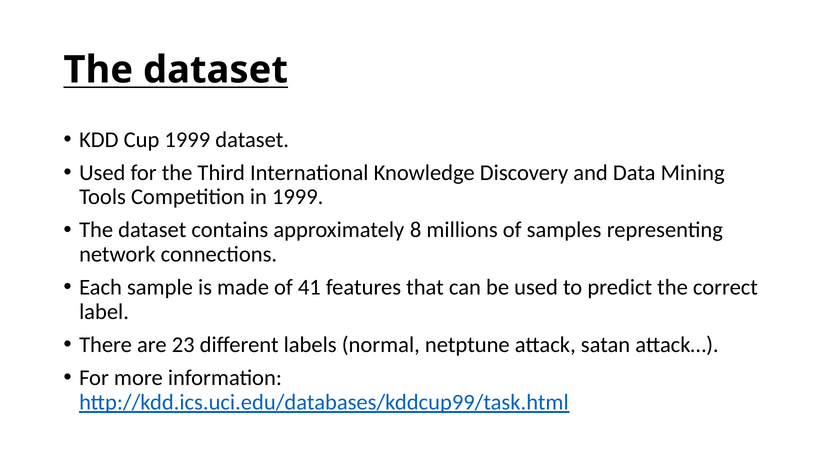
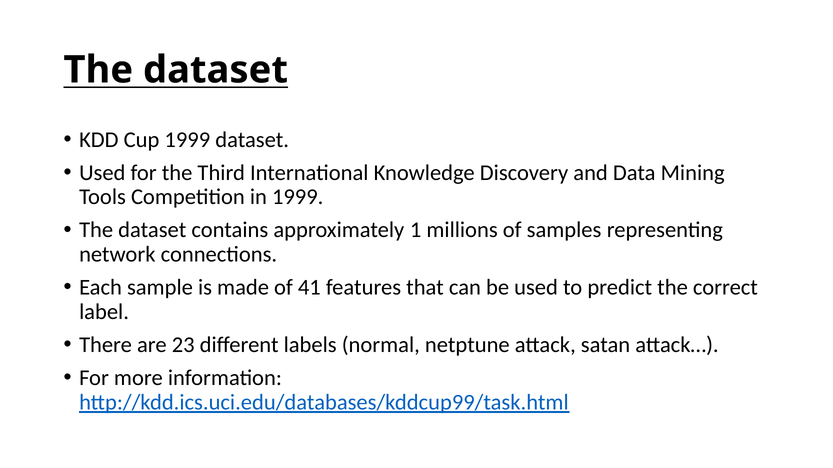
8: 8 -> 1
